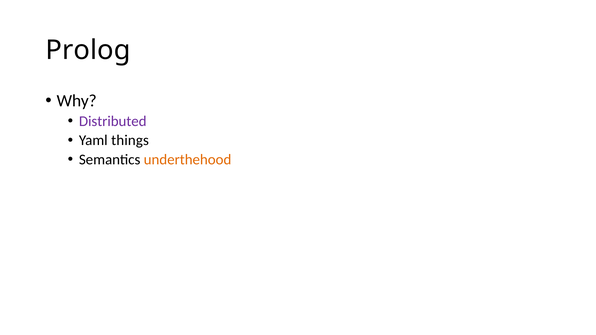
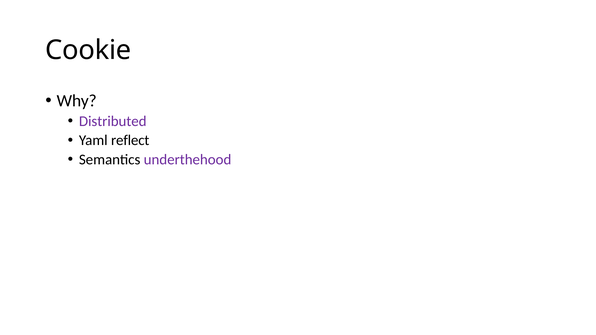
Prolog: Prolog -> Cookie
things: things -> reflect
underthehood colour: orange -> purple
